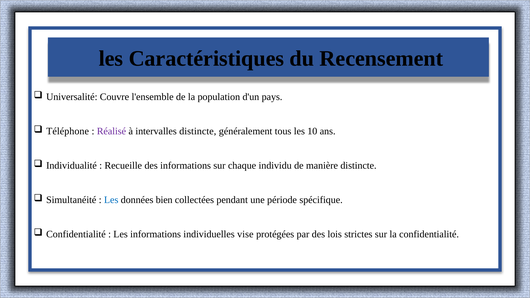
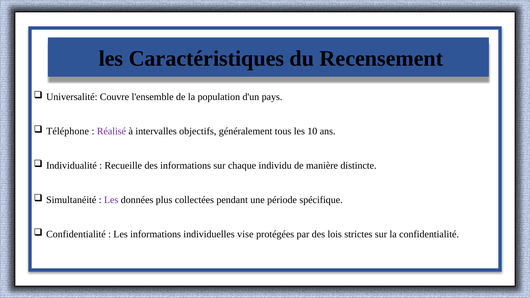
intervalles distincte: distincte -> objectifs
Les at (111, 200) colour: blue -> purple
bien: bien -> plus
